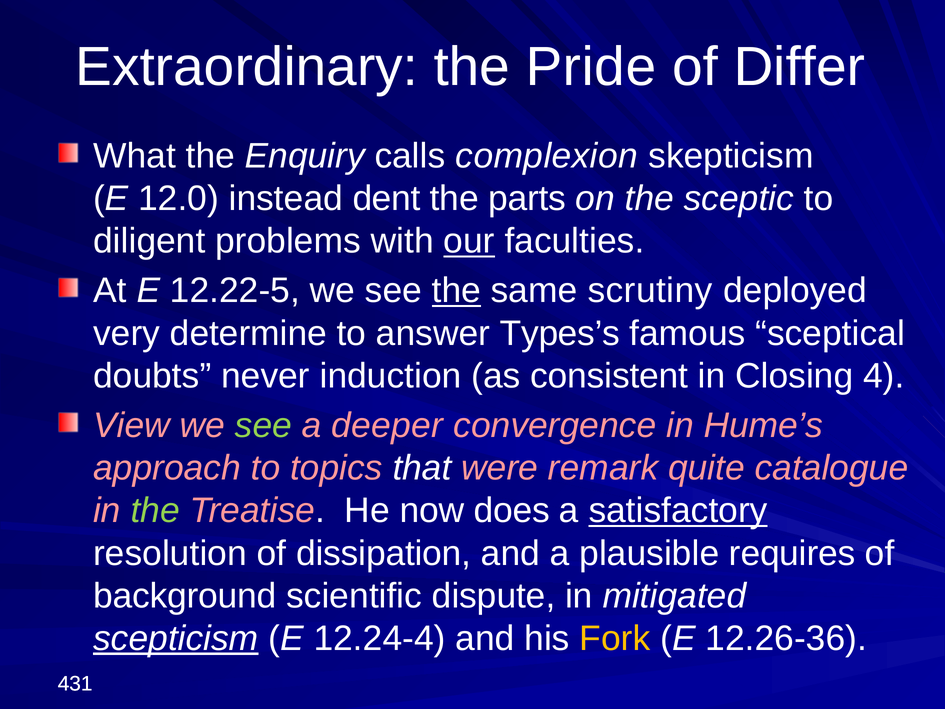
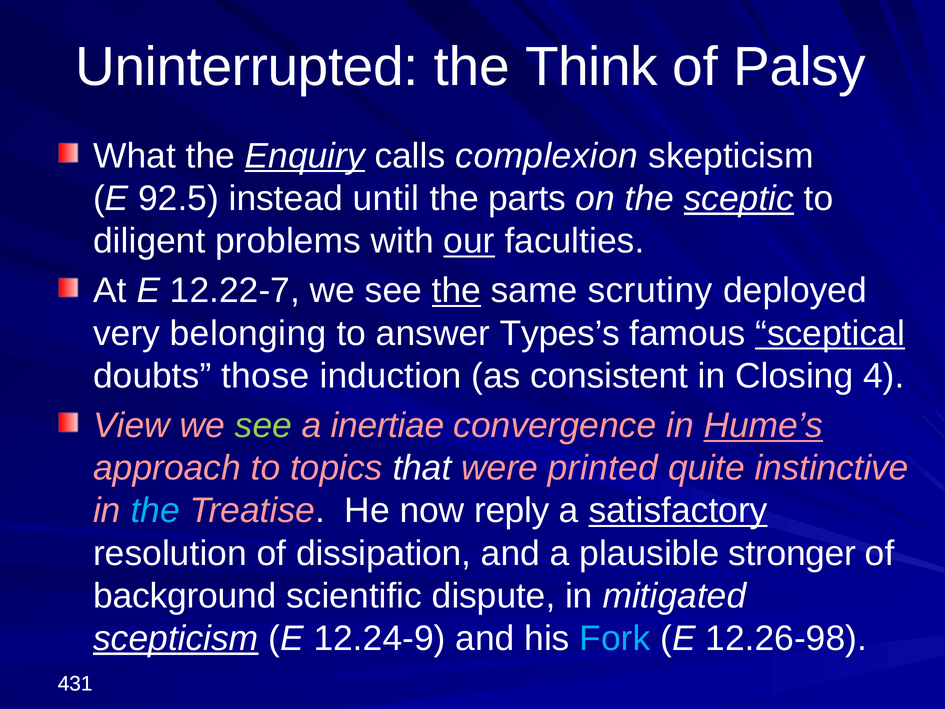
Extraordinary: Extraordinary -> Uninterrupted
Pride: Pride -> Think
Differ: Differ -> Palsy
Enquiry underline: none -> present
12.0: 12.0 -> 92.5
dent: dent -> until
sceptic underline: none -> present
12.22-5: 12.22-5 -> 12.22-7
determine: determine -> belonging
sceptical underline: none -> present
never: never -> those
deeper: deeper -> inertiae
Hume’s underline: none -> present
remark: remark -> printed
catalogue: catalogue -> instinctive
the at (155, 511) colour: light green -> light blue
does: does -> reply
requires: requires -> stronger
12.24-4: 12.24-4 -> 12.24-9
Fork colour: yellow -> light blue
12.26-36: 12.26-36 -> 12.26-98
